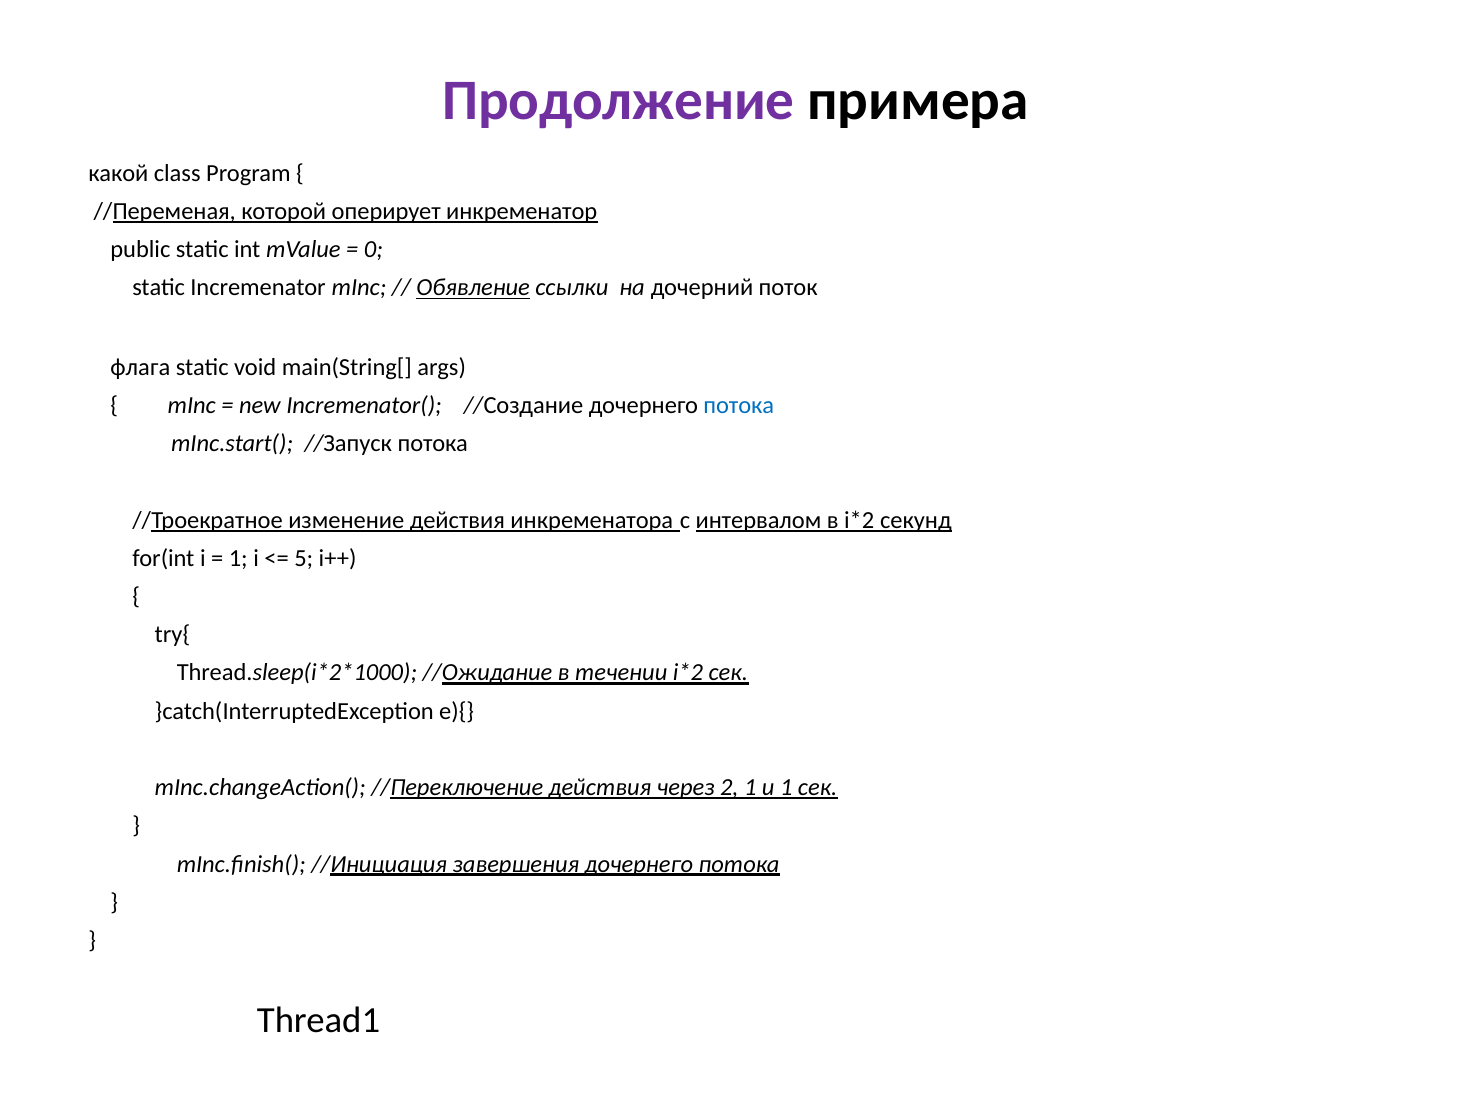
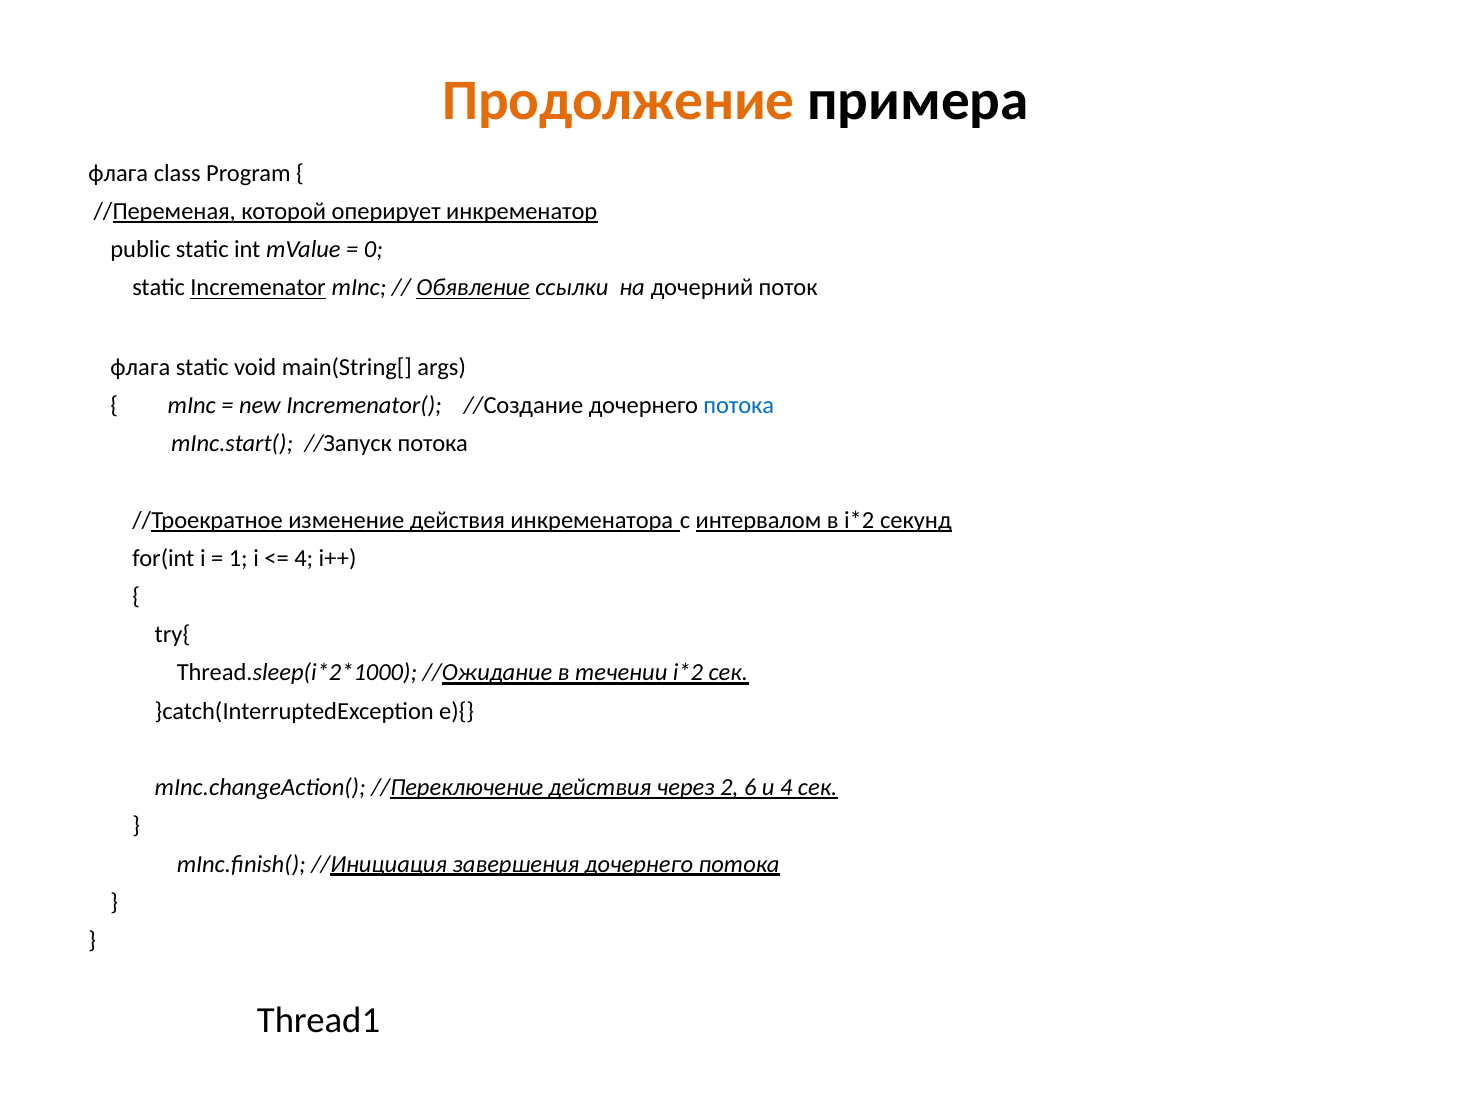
Продолжение colour: purple -> orange
какой at (118, 173): какой -> флага
Incremenator underline: none -> present
5 at (304, 558): 5 -> 4
2 1: 1 -> 6
и 1: 1 -> 4
